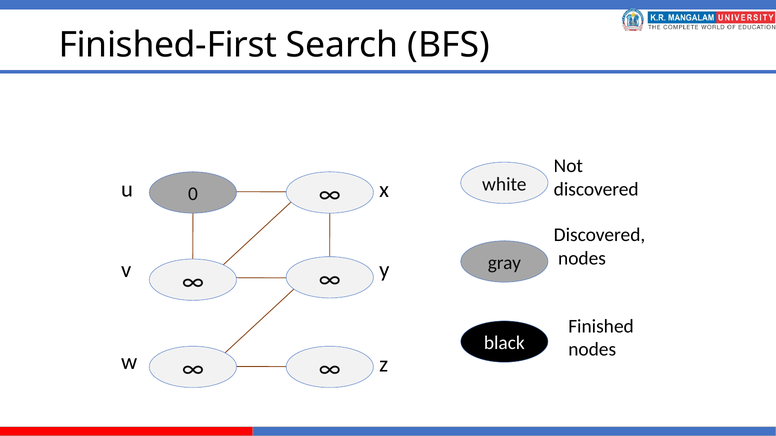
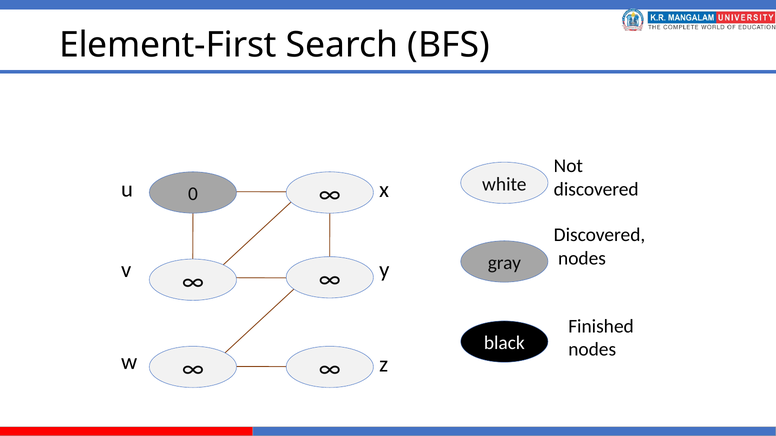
Finished-First: Finished-First -> Element-First
